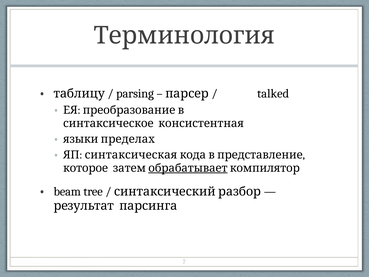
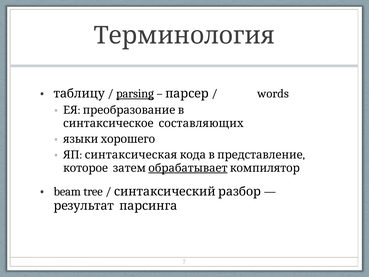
talked: talked -> words
parsing underline: none -> present
консистентная: консистентная -> составляющих
пределах: пределах -> хорошего
